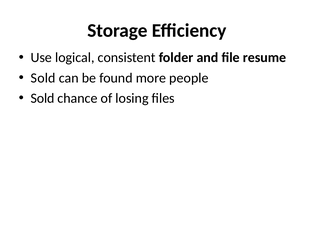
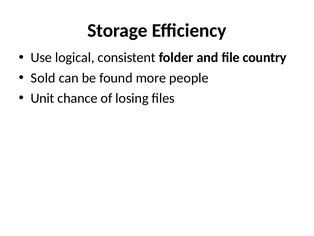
resume: resume -> country
Sold at (42, 98): Sold -> Unit
